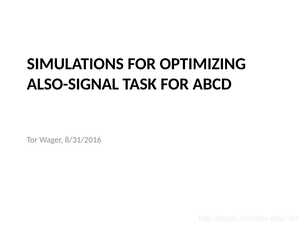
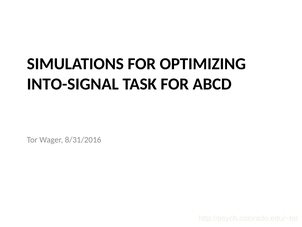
ALSO-SIGNAL: ALSO-SIGNAL -> INTO-SIGNAL
